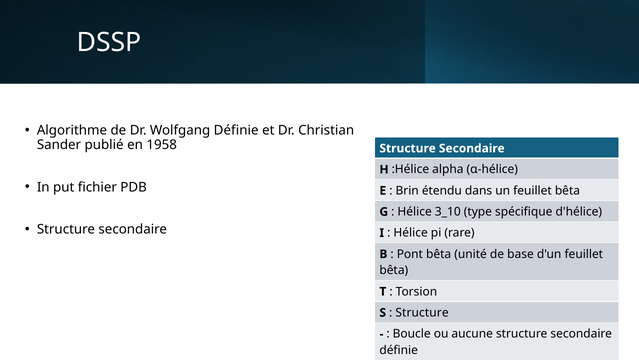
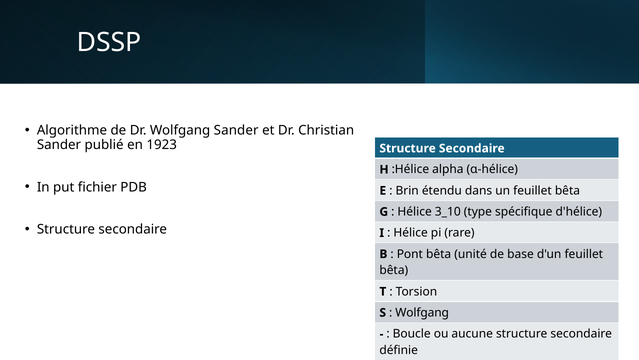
Wolfgang Définie: Définie -> Sander
1958: 1958 -> 1923
Structure at (422, 312): Structure -> Wolfgang
